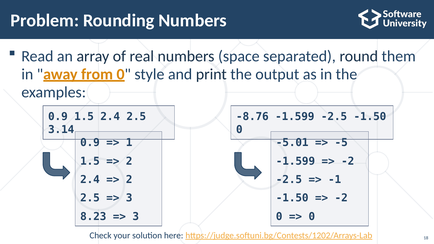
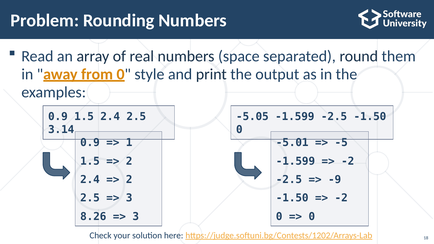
-8.76: -8.76 -> -5.05
-1: -1 -> -9
8.23: 8.23 -> 8.26
